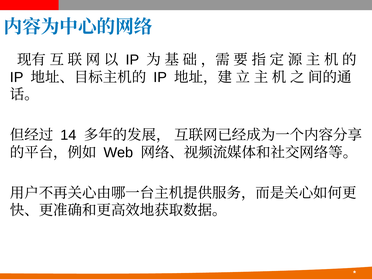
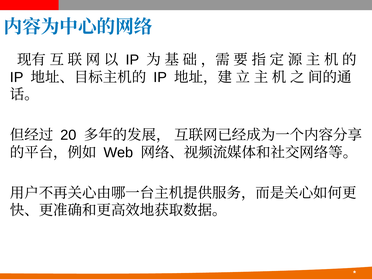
14: 14 -> 20
